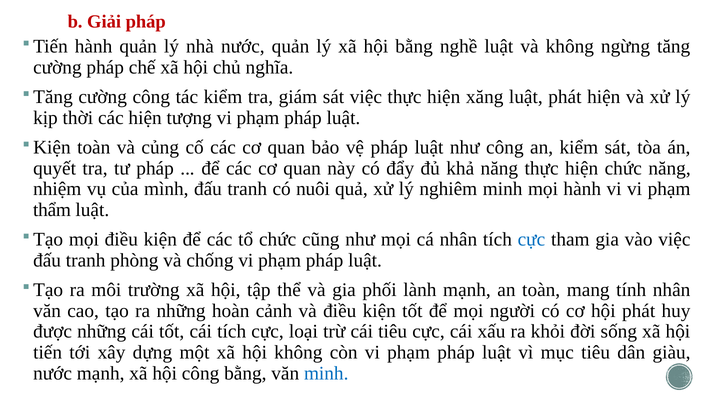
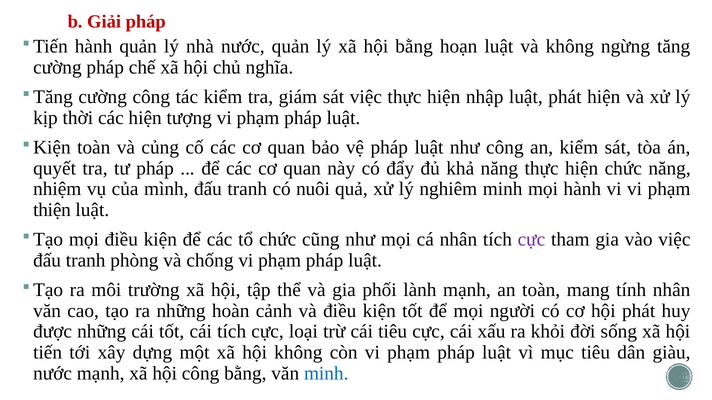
nghề: nghề -> hoạn
xăng: xăng -> nhập
thẩm: thẩm -> thiện
cực at (531, 240) colour: blue -> purple
